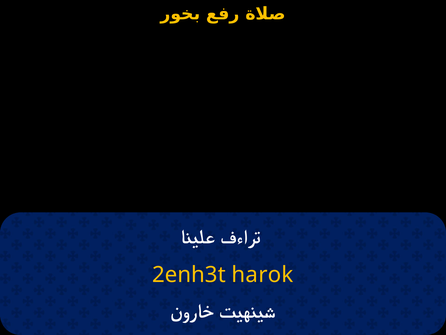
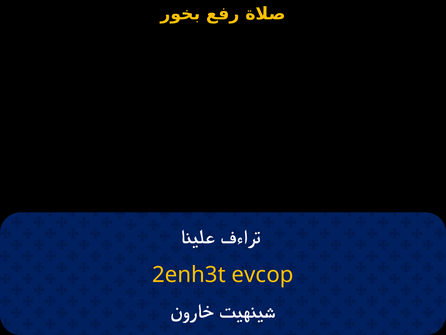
harok: harok -> evcop
